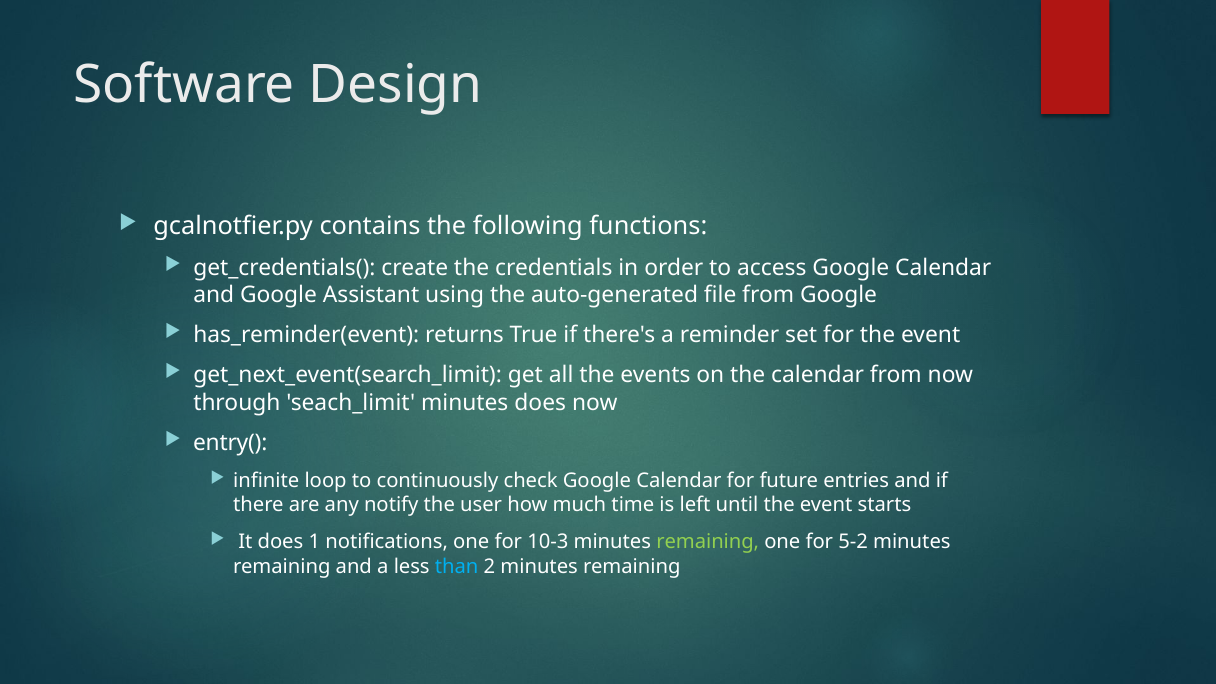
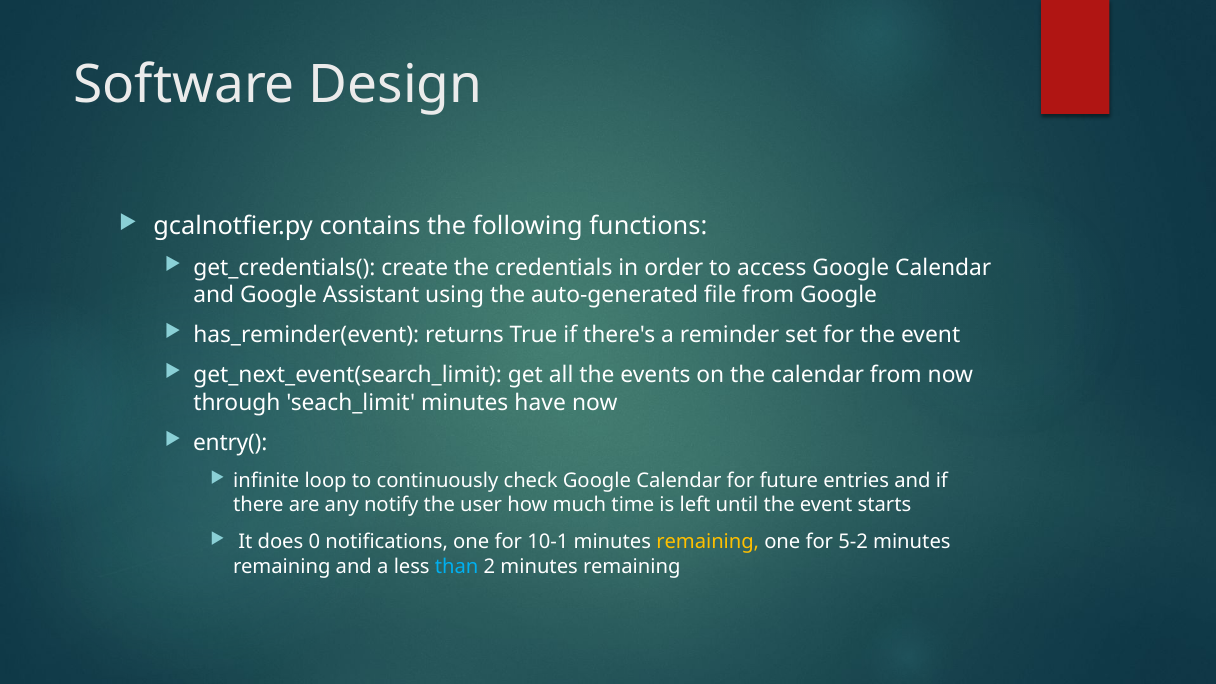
minutes does: does -> have
1: 1 -> 0
10-3: 10-3 -> 10-1
remaining at (708, 542) colour: light green -> yellow
